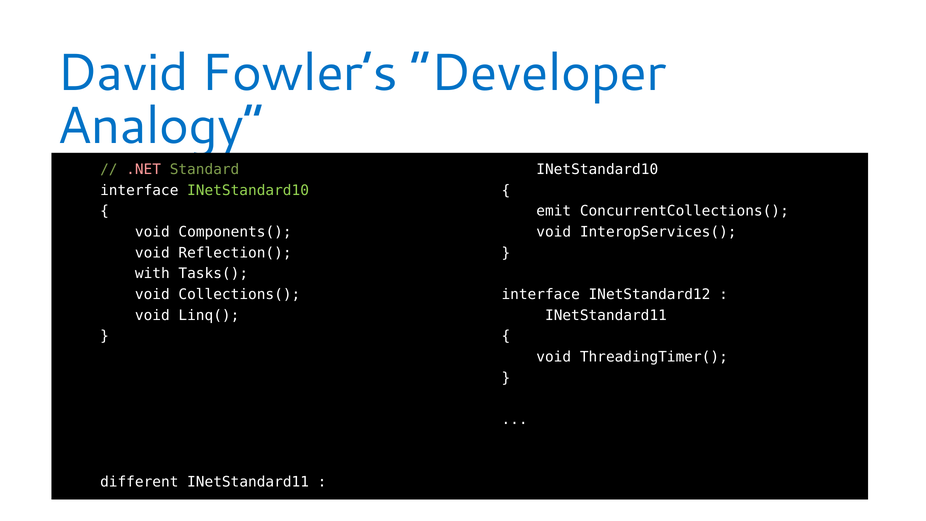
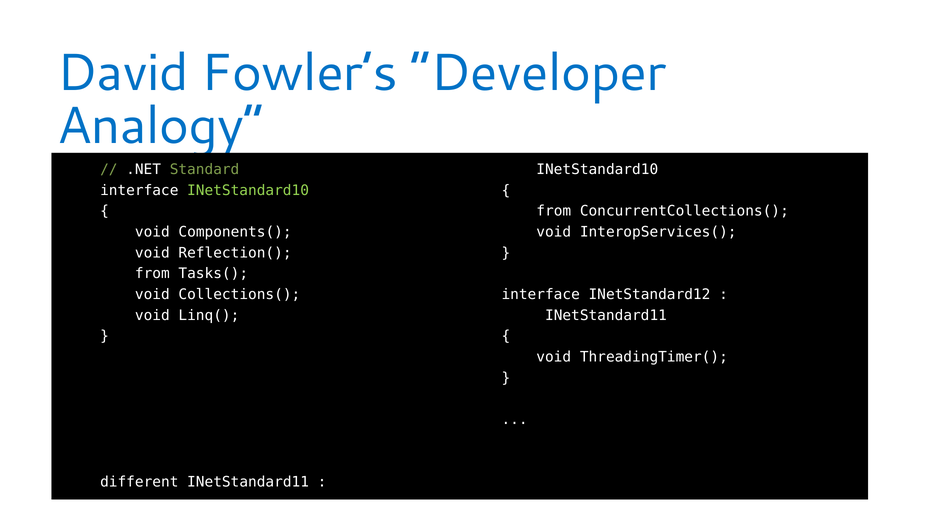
.NET colour: pink -> white
emit at (554, 211): emit -> from
with at (152, 274): with -> from
